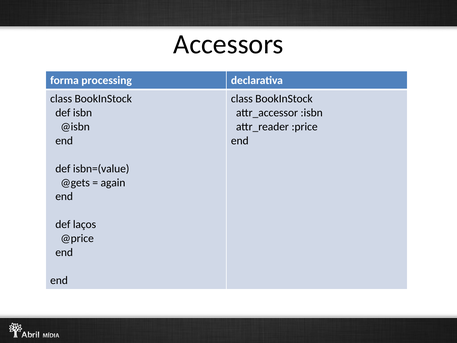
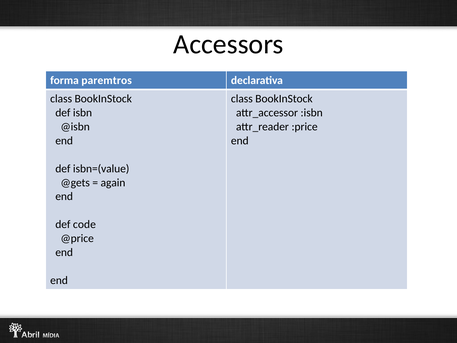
processing: processing -> paremtros
laços: laços -> code
